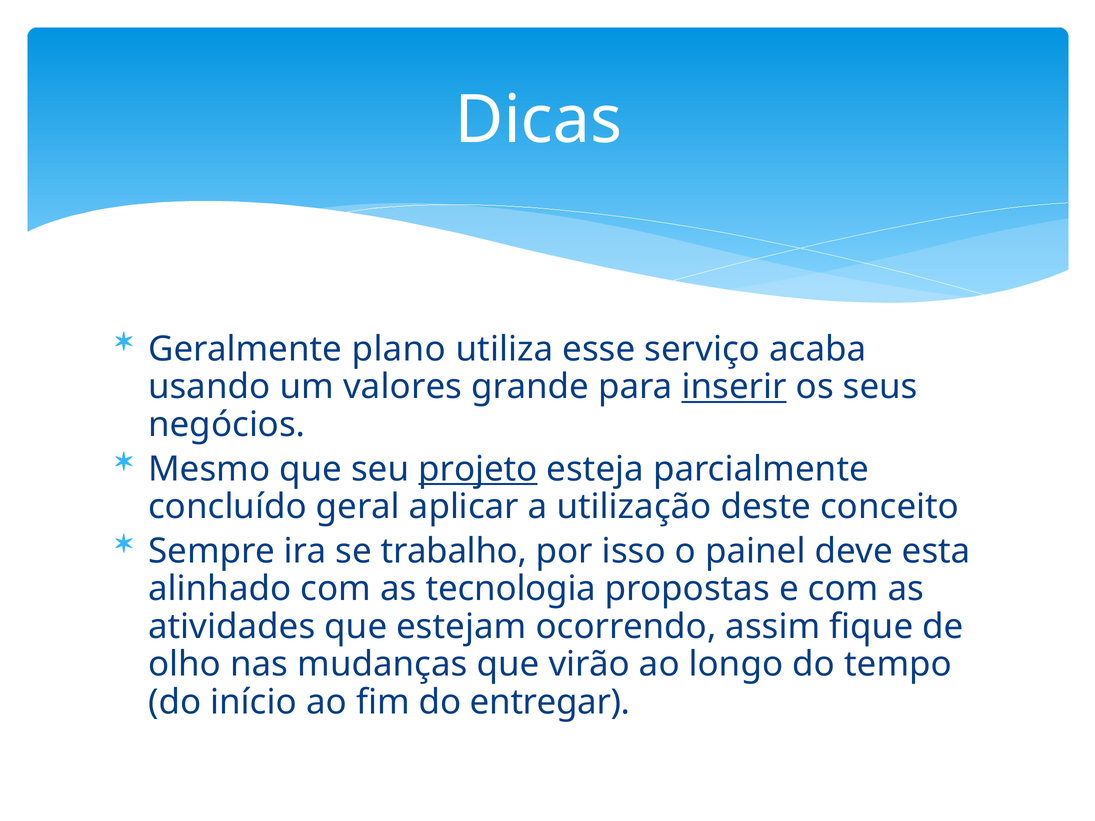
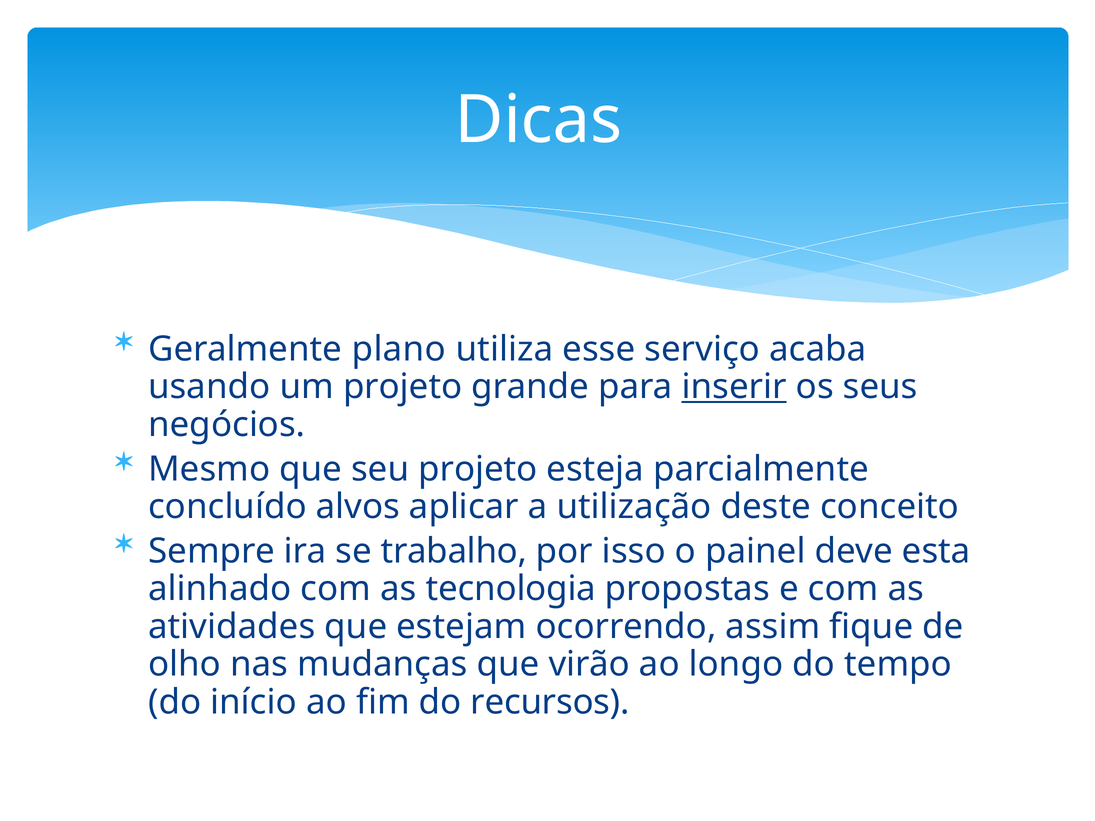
um valores: valores -> projeto
projeto at (478, 469) underline: present -> none
geral: geral -> alvos
entregar: entregar -> recursos
